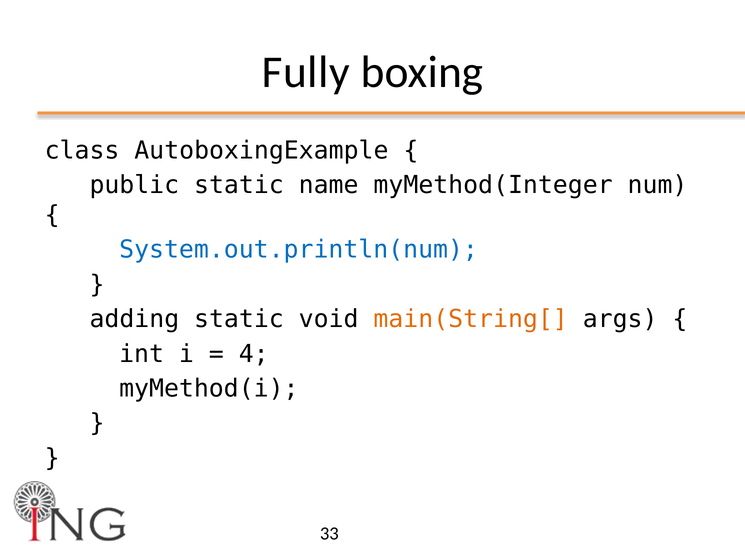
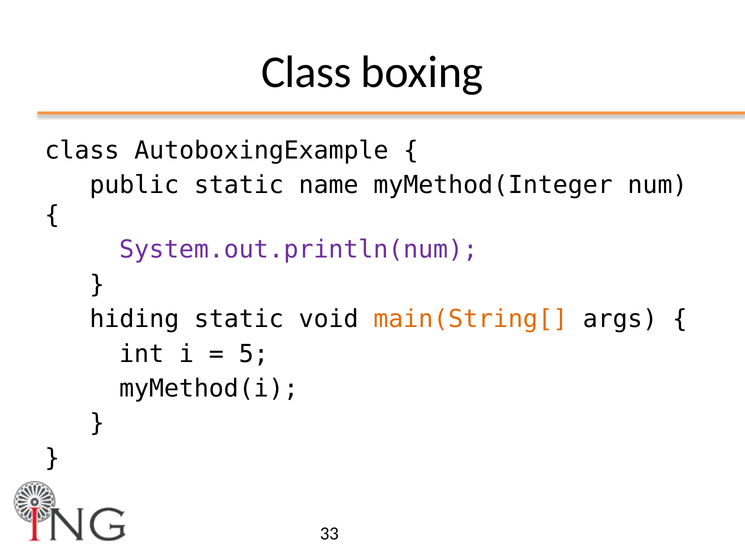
Fully at (306, 72): Fully -> Class
System.out.println(num colour: blue -> purple
adding: adding -> hiding
4: 4 -> 5
